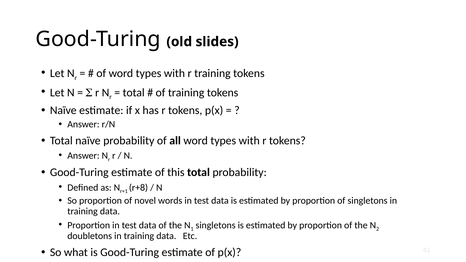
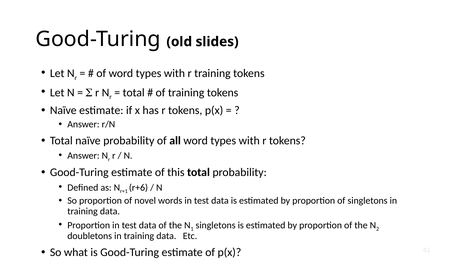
r+8: r+8 -> r+6
